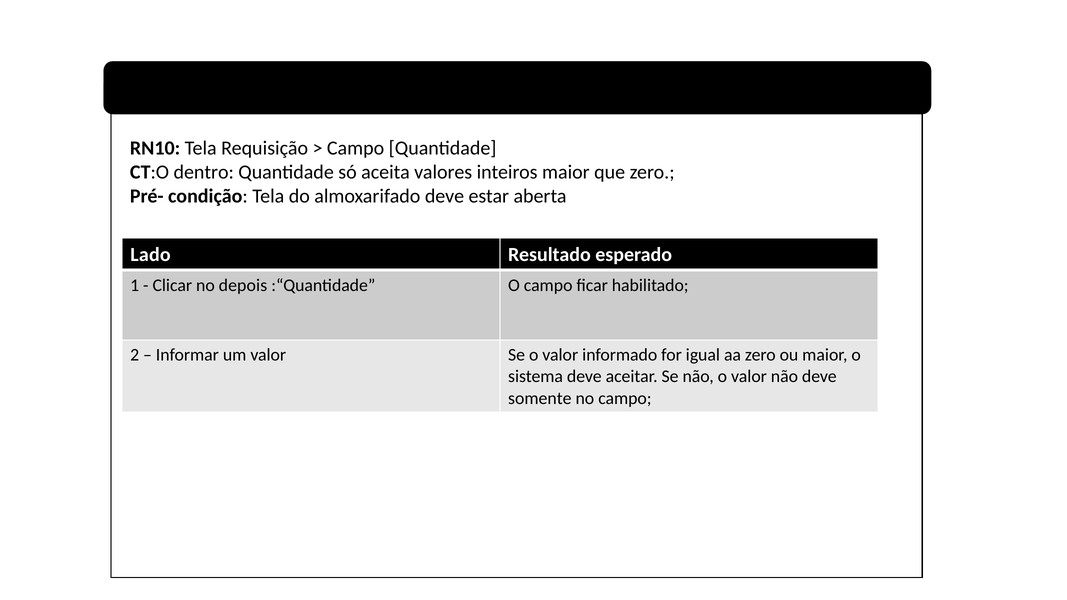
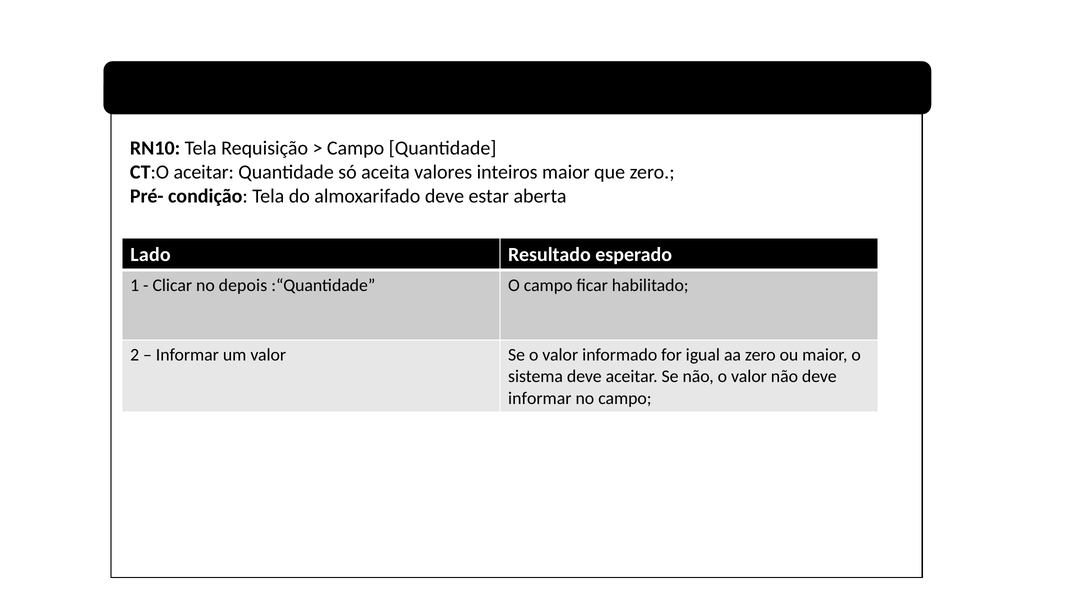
CT:O dentro: dentro -> aceitar
somente at (540, 398): somente -> informar
